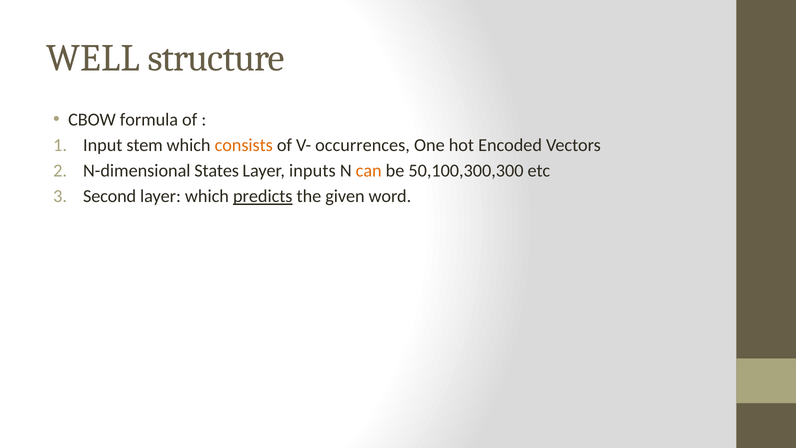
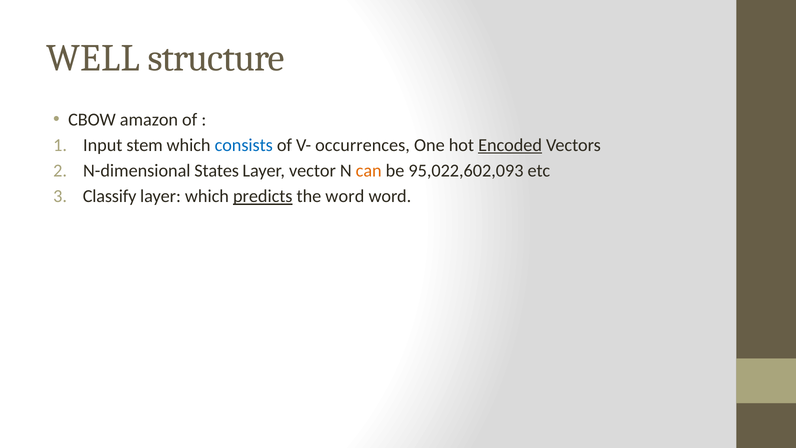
formula: formula -> amazon
consists colour: orange -> blue
Encoded underline: none -> present
inputs: inputs -> vector
50,100,300,300: 50,100,300,300 -> 95,022,602,093
Second: Second -> Classify
the given: given -> word
